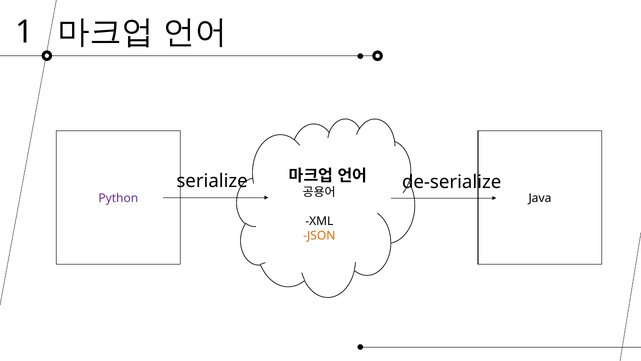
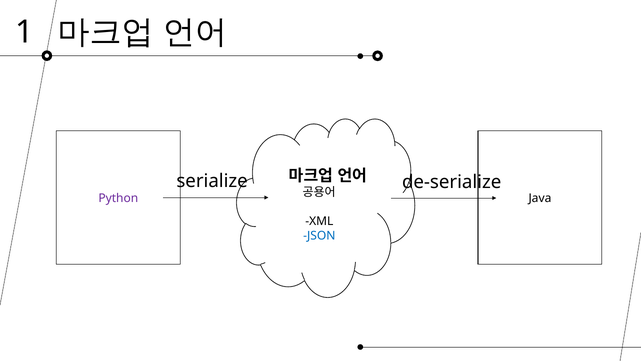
JSON colour: orange -> blue
